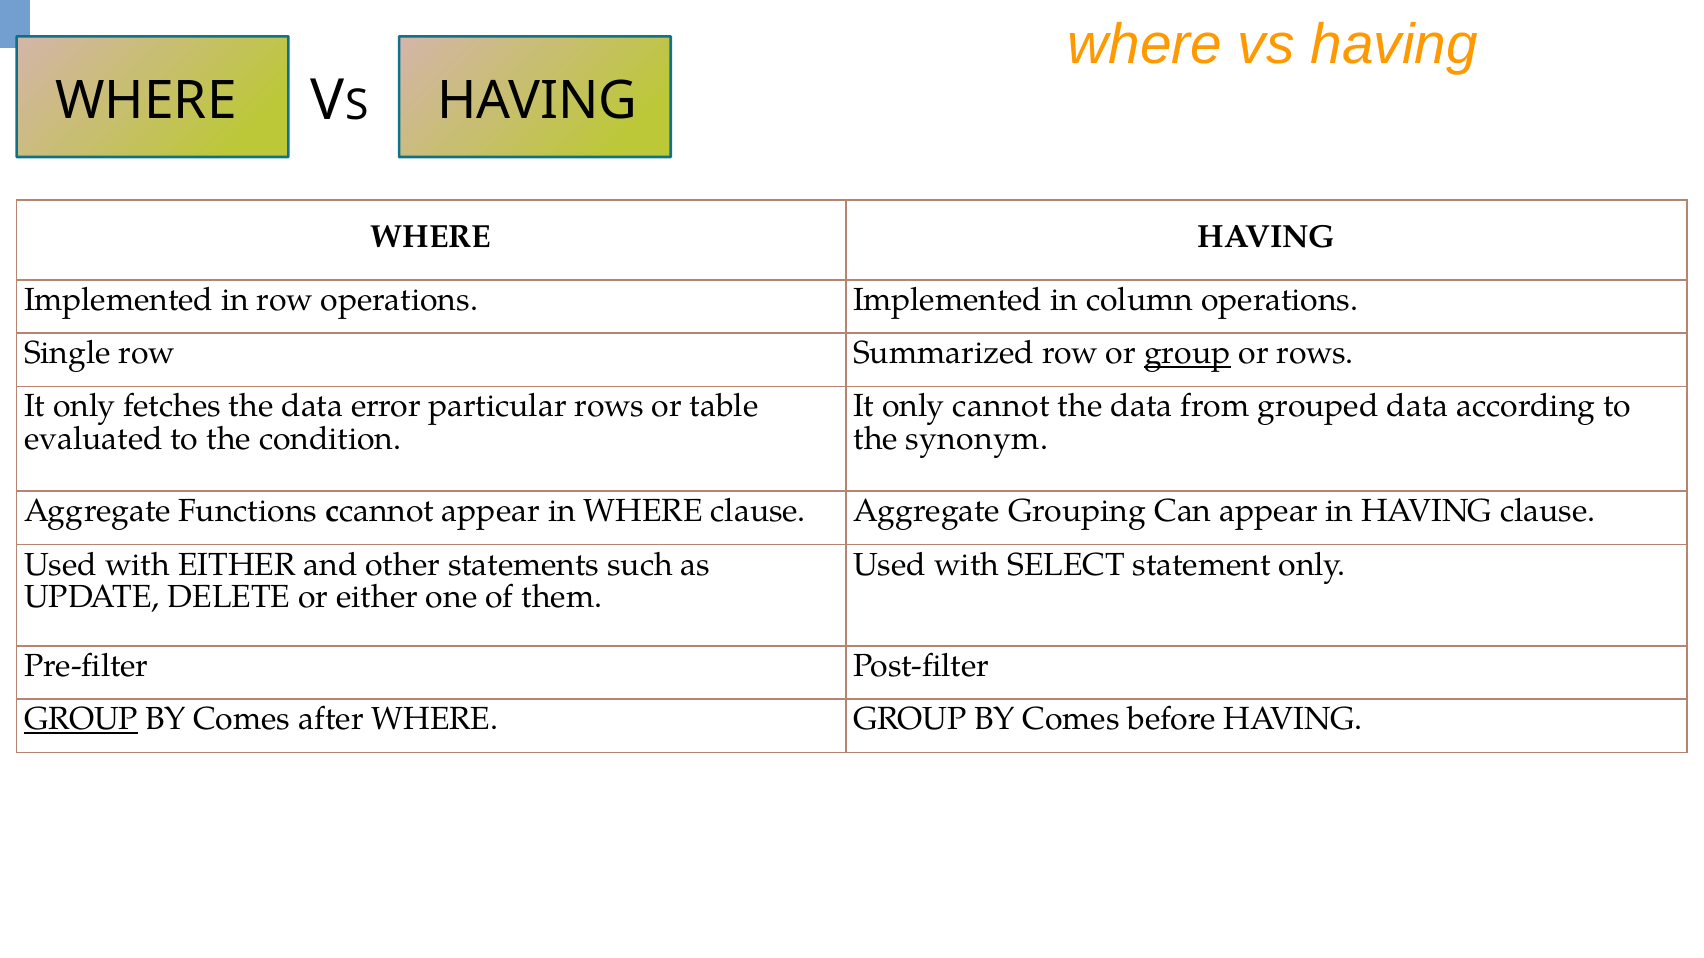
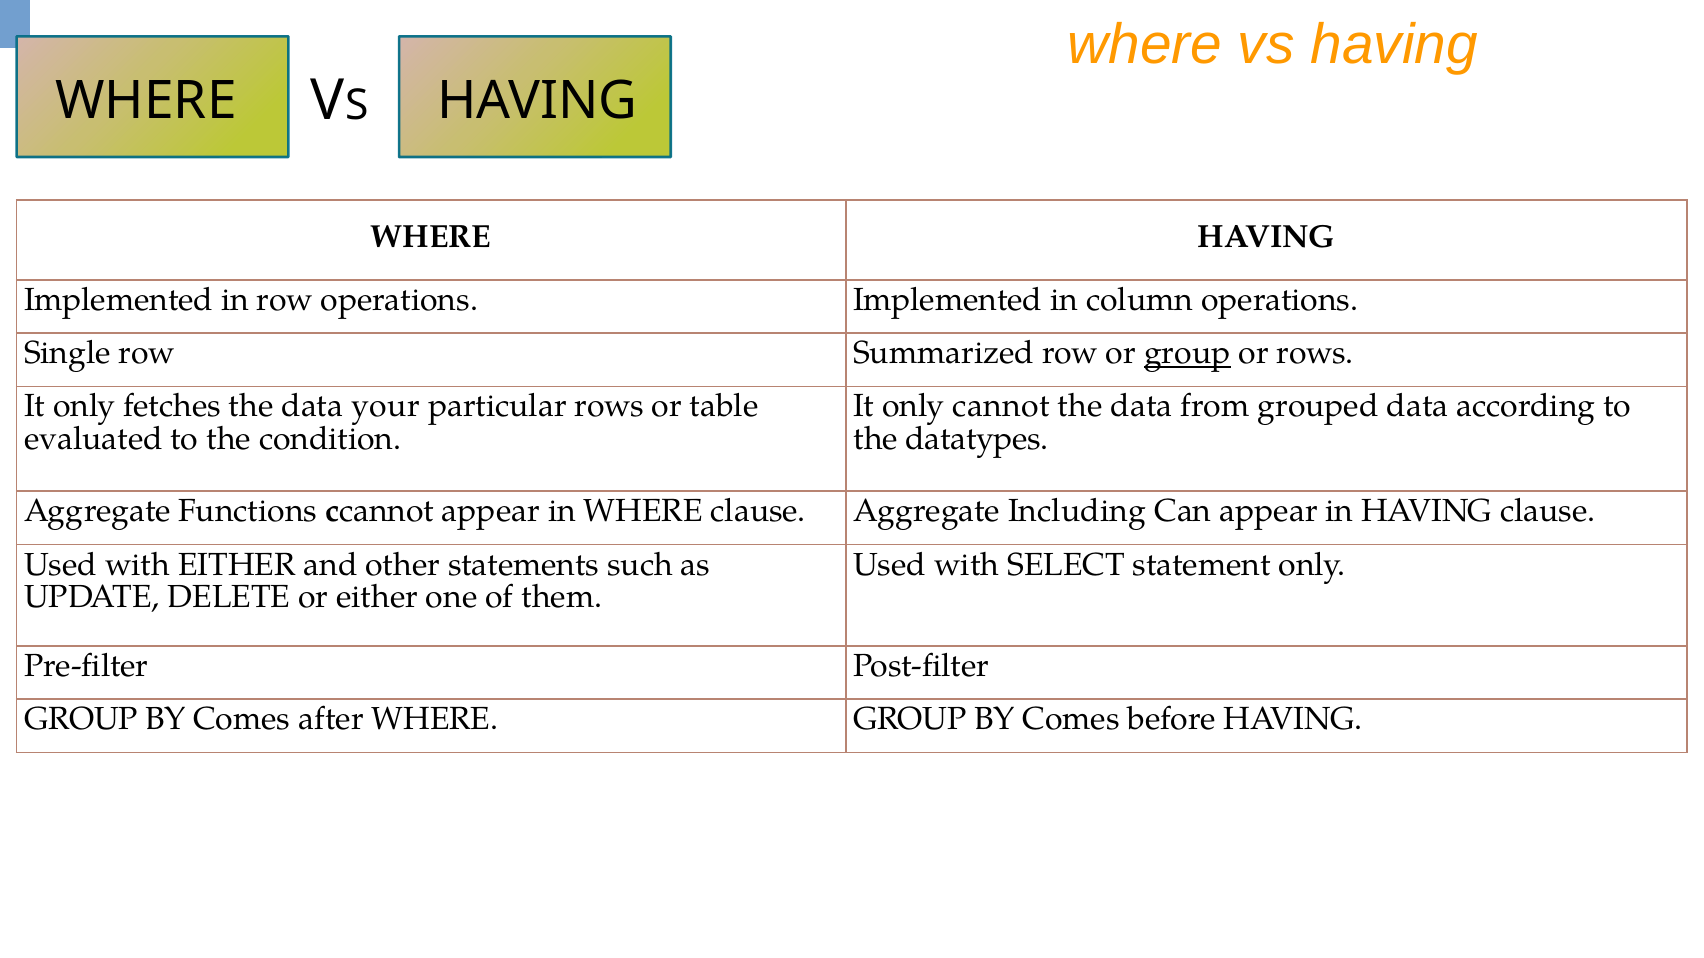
error: error -> your
synonym: synonym -> datatypes
Grouping: Grouping -> Including
GROUP at (81, 720) underline: present -> none
